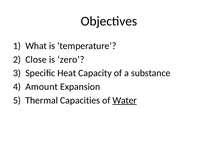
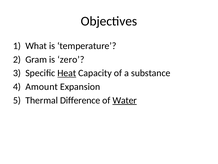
Close: Close -> Gram
Heat underline: none -> present
Capacities: Capacities -> Difference
